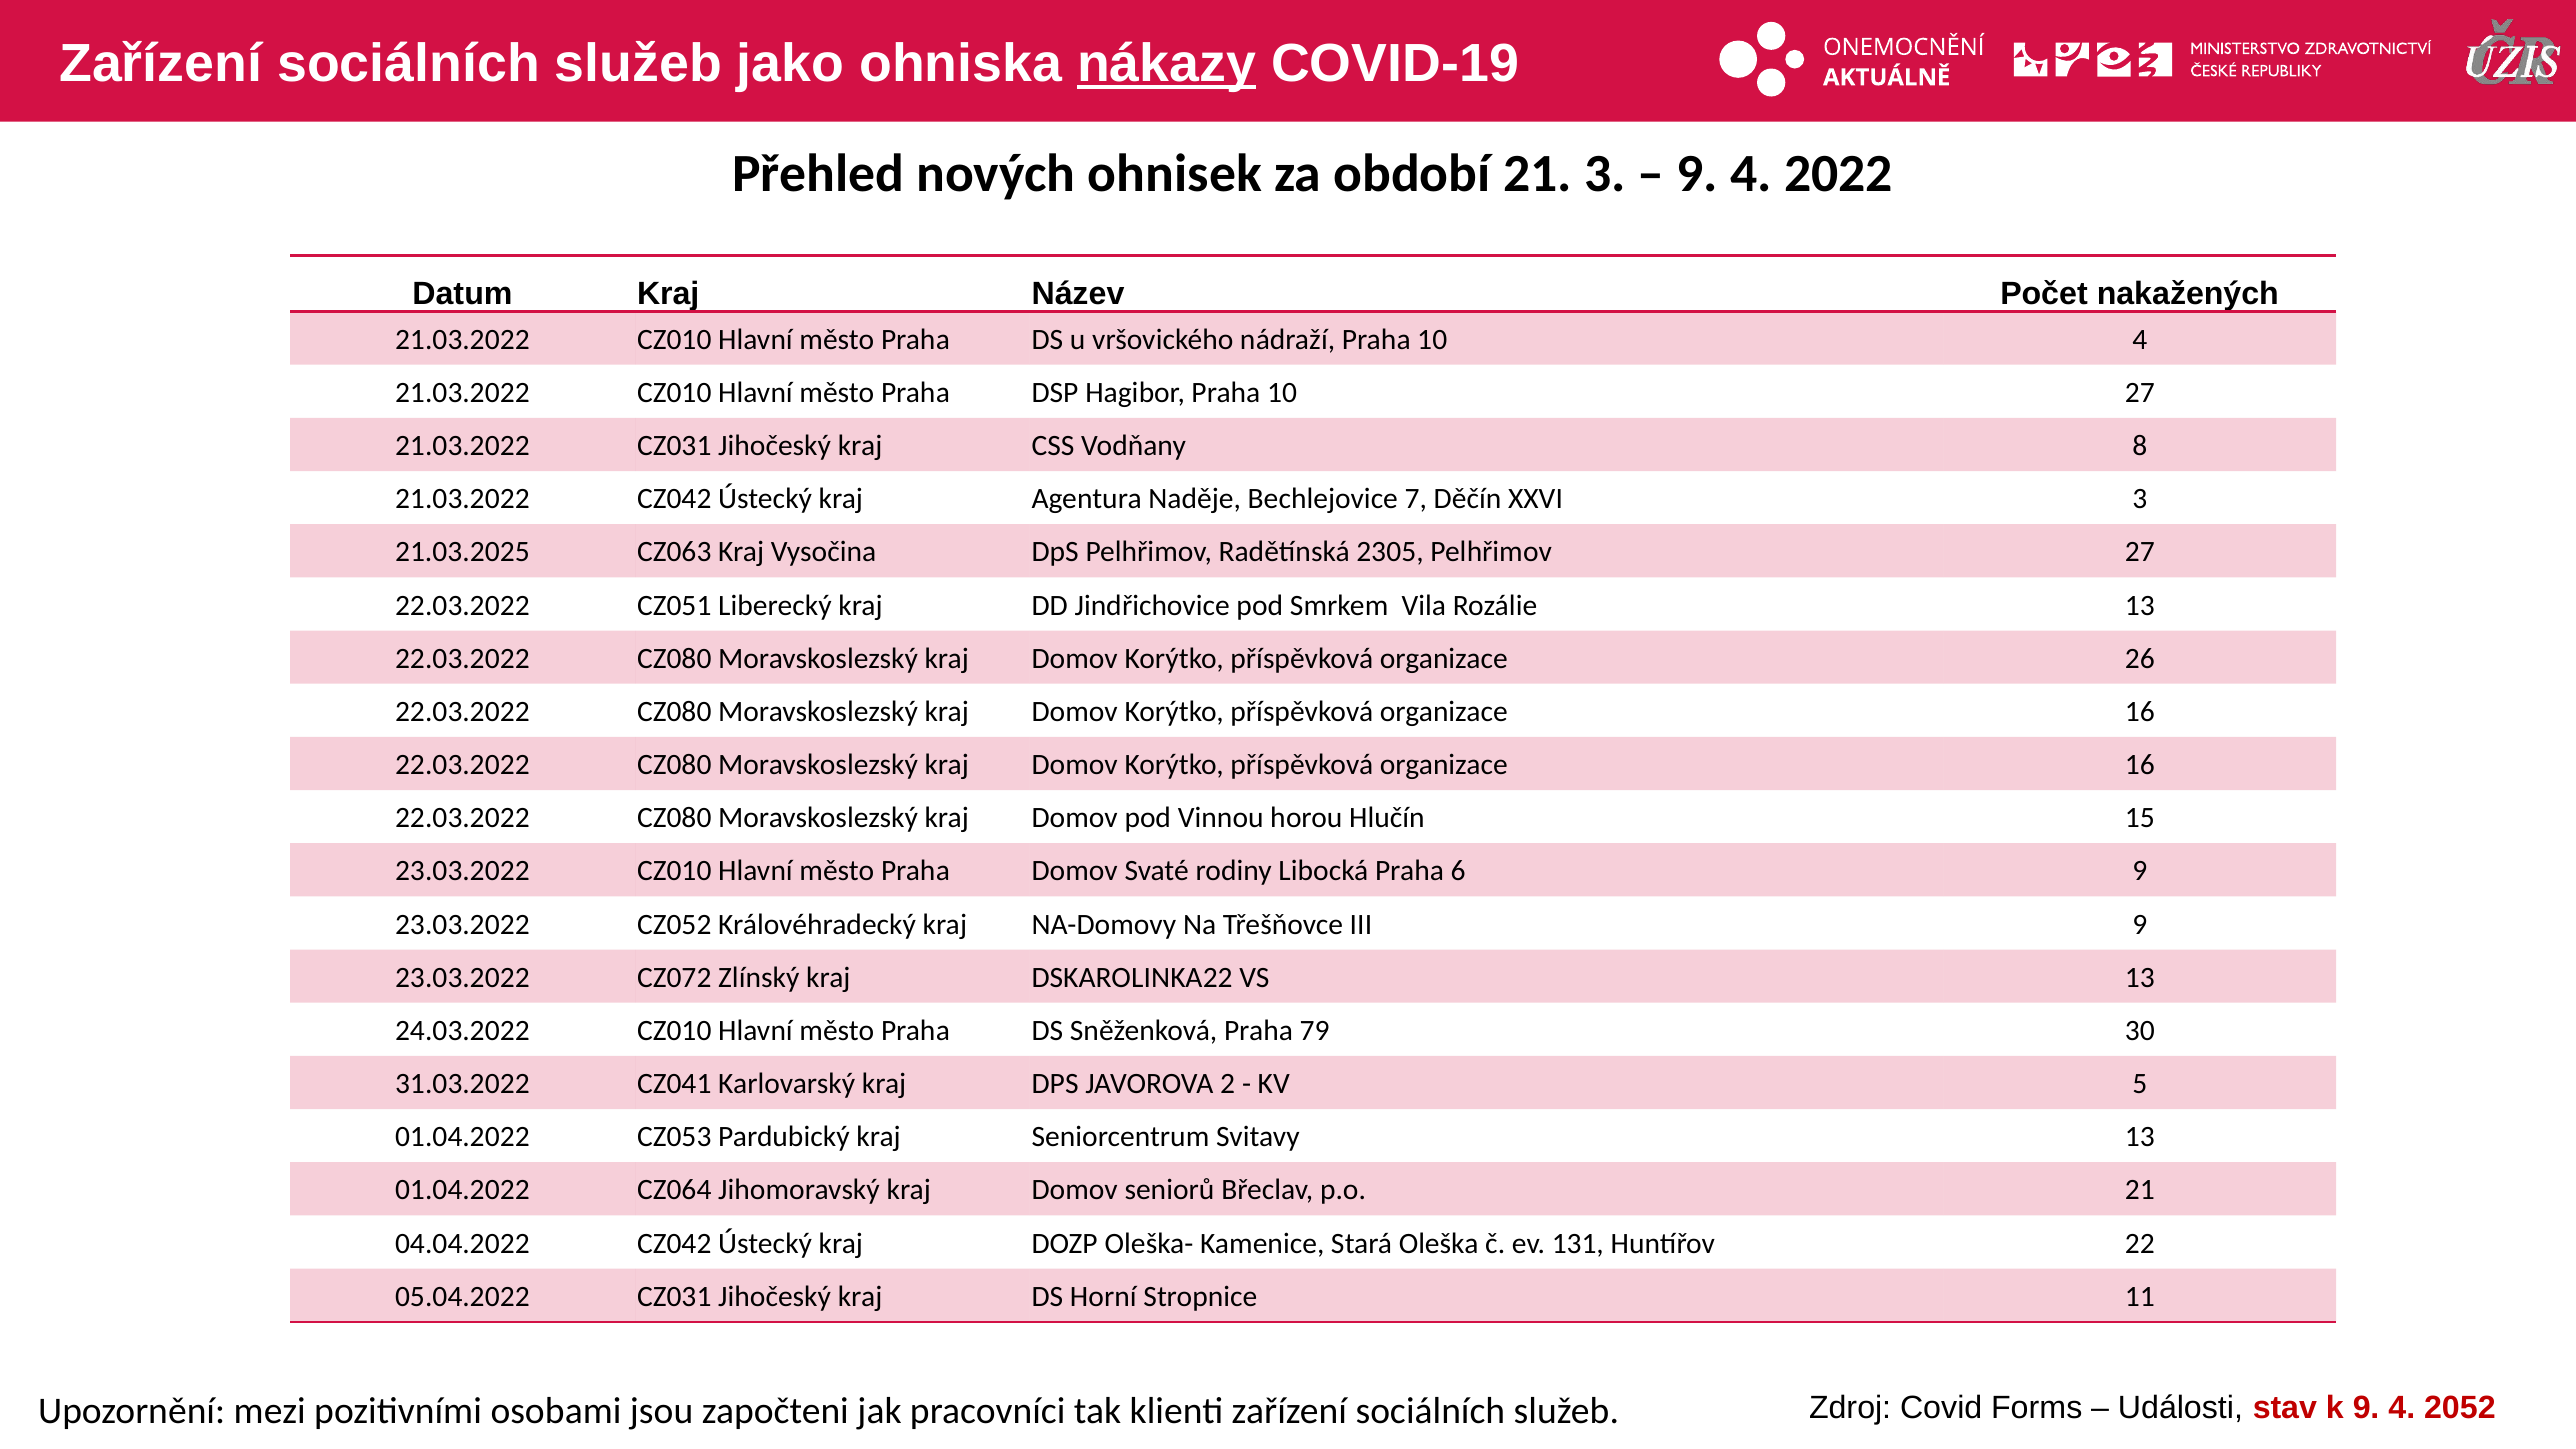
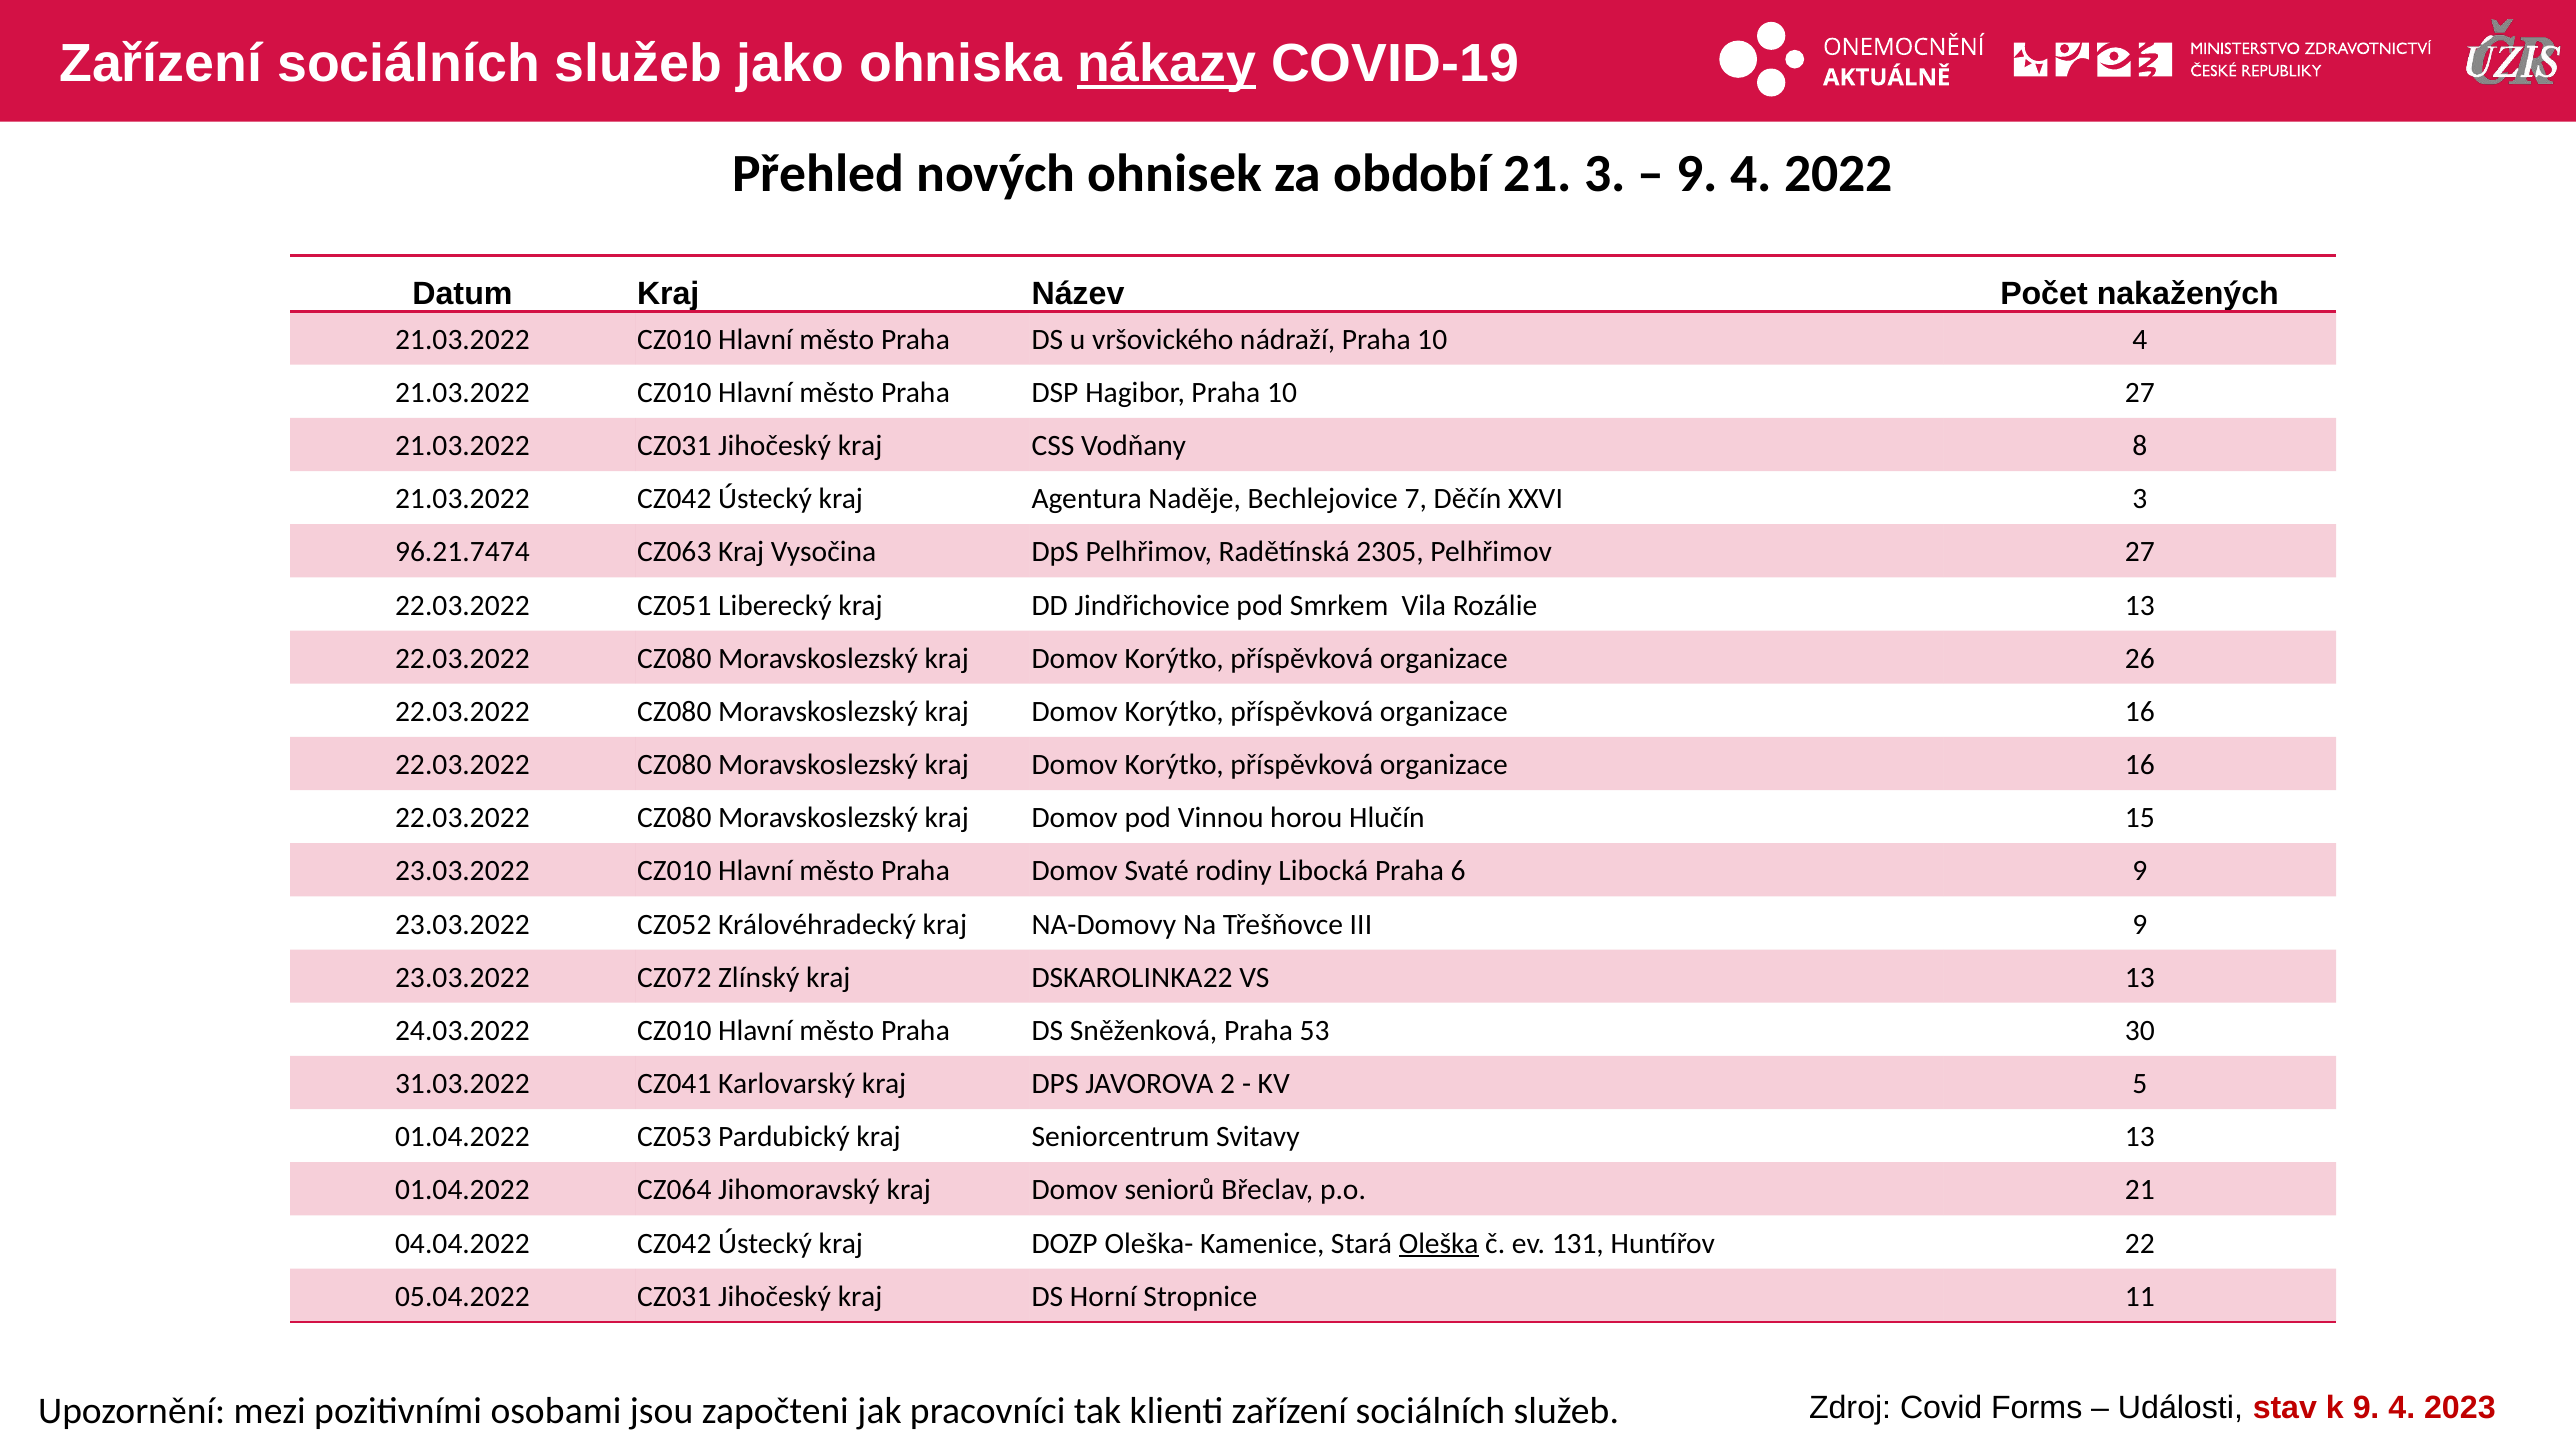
21.03.2025: 21.03.2025 -> 96.21.7474
79: 79 -> 53
Oleška underline: none -> present
2052: 2052 -> 2023
